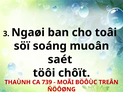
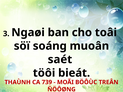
chôït: chôït -> bieát
